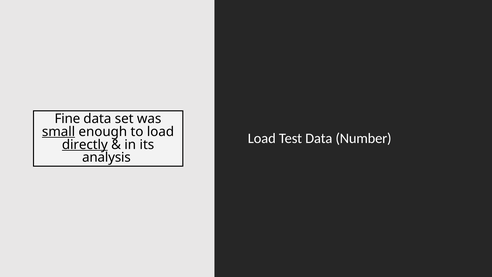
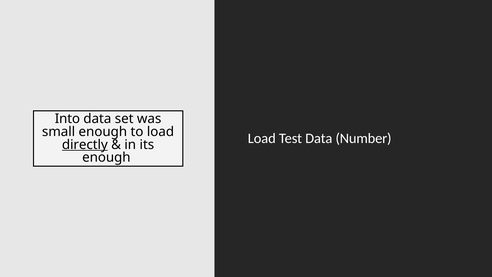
Fine: Fine -> Into
small underline: present -> none
analysis at (106, 157): analysis -> enough
